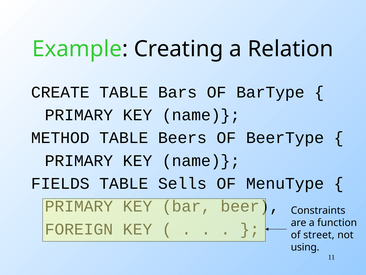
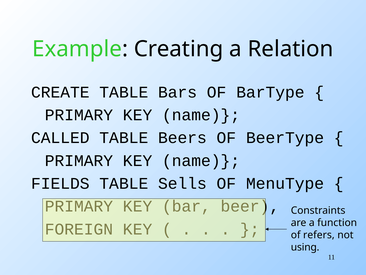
METHOD: METHOD -> CALLED
street: street -> refers
